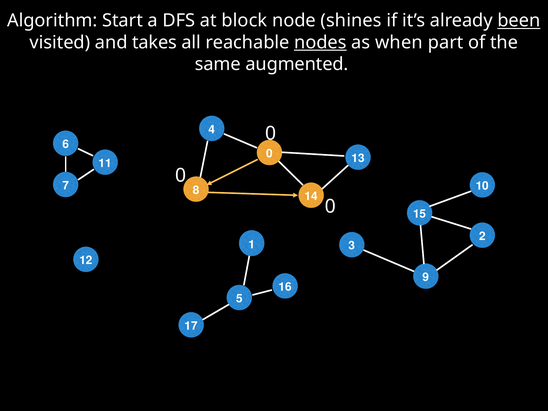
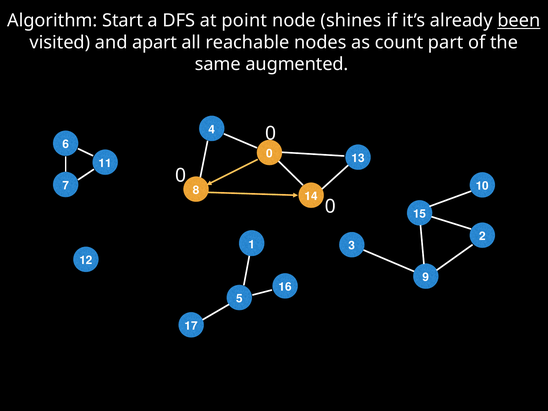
block: block -> point
takes: takes -> apart
nodes underline: present -> none
when: when -> count
